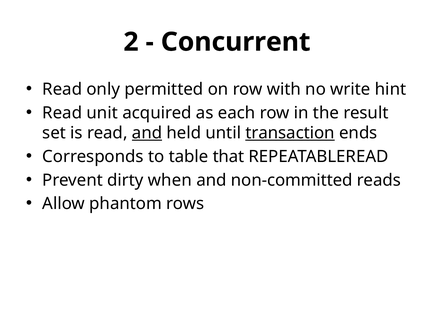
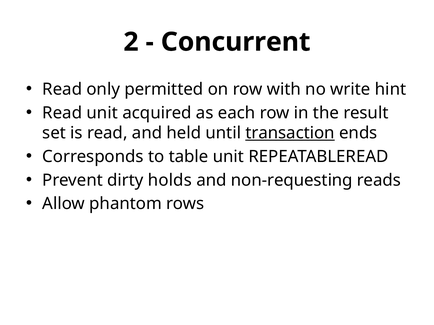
and at (147, 133) underline: present -> none
table that: that -> unit
when: when -> holds
non-committed: non-committed -> non-requesting
